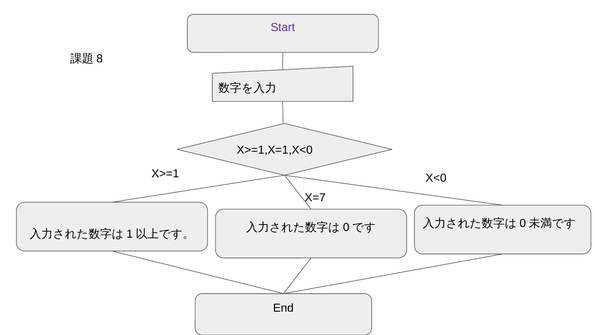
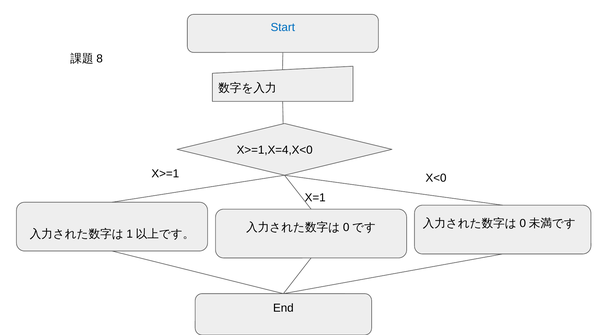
Start colour: purple -> blue
X>=1,X=1,X<0: X>=1,X=1,X<0 -> X>=1,X=4,X<0
X=7: X=7 -> X=1
